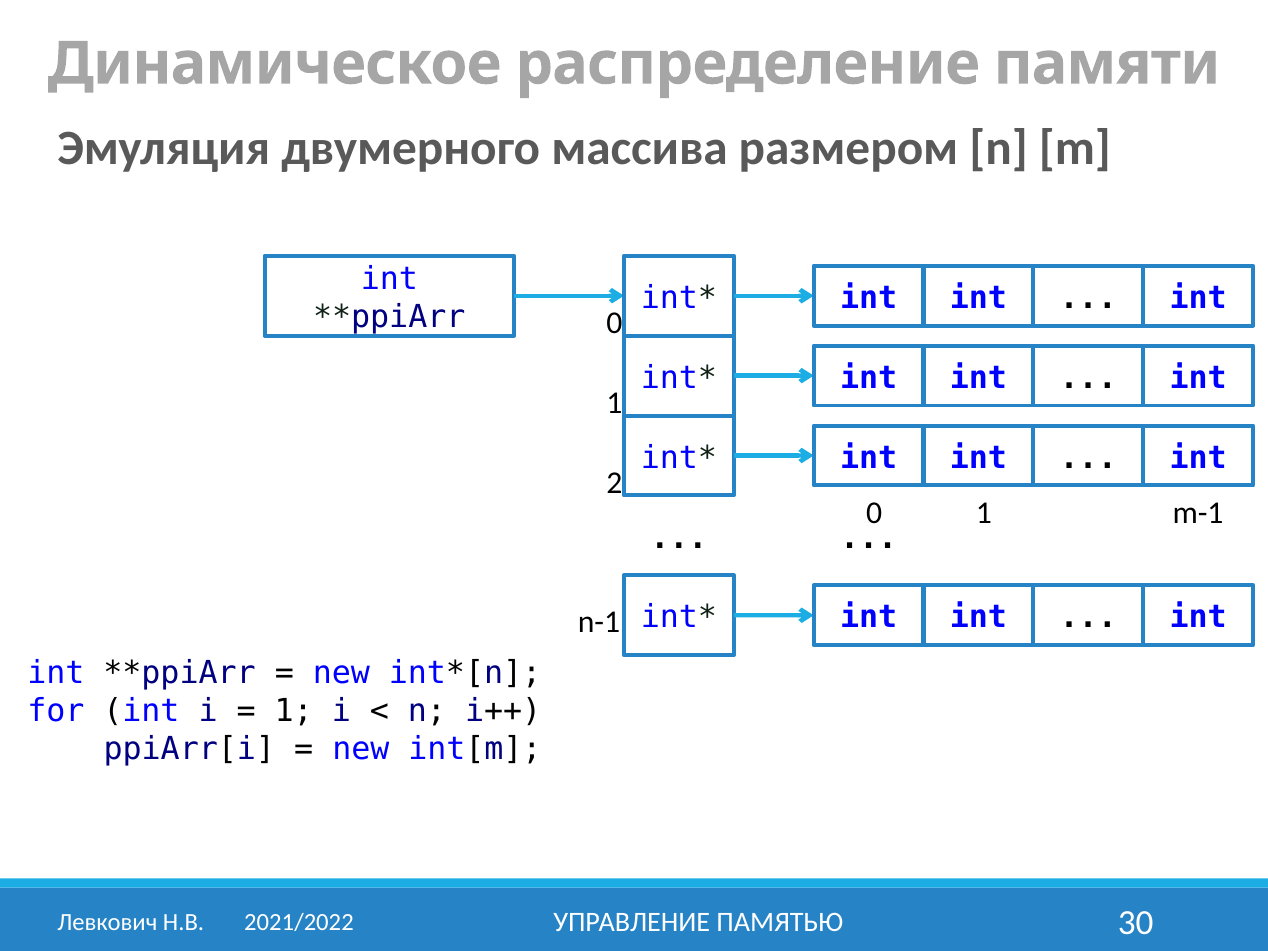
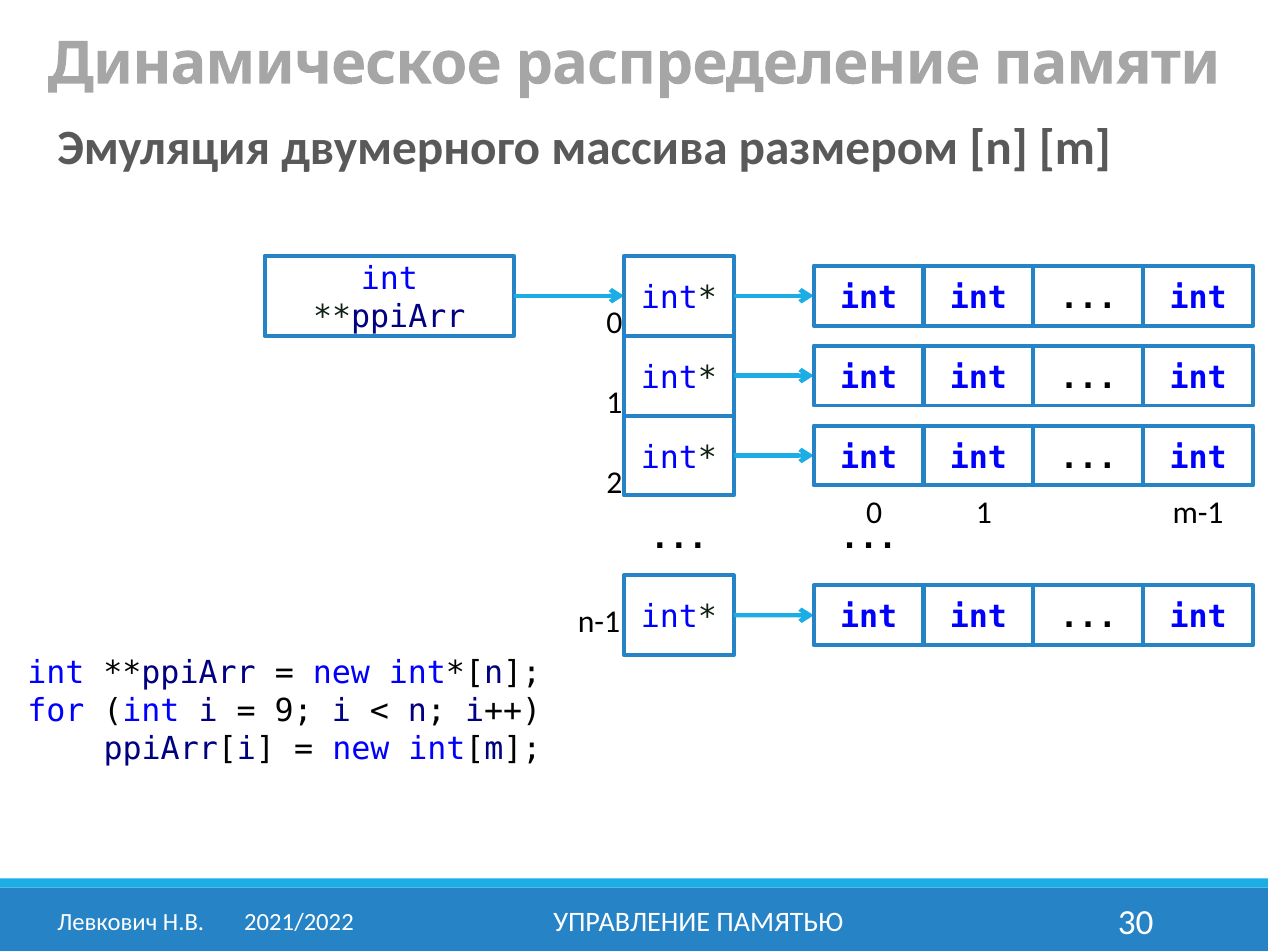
1 at (294, 711): 1 -> 9
